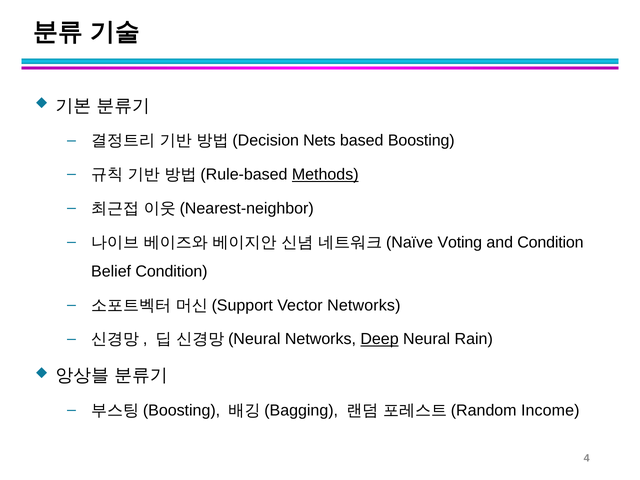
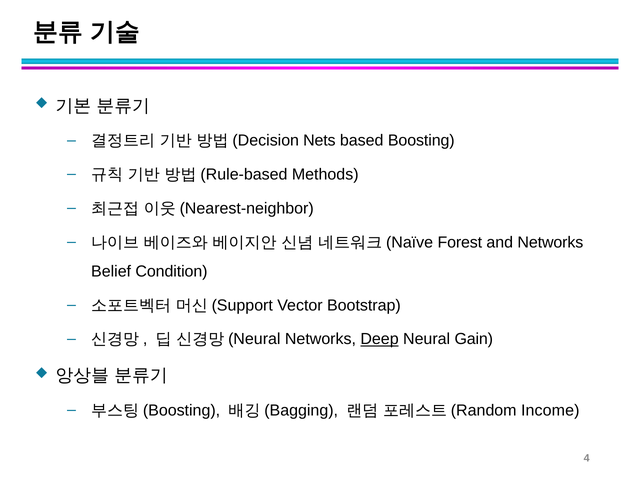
Methods underline: present -> none
Voting: Voting -> Forest
and Condition: Condition -> Networks
Vector Networks: Networks -> Bootstrap
Rain: Rain -> Gain
